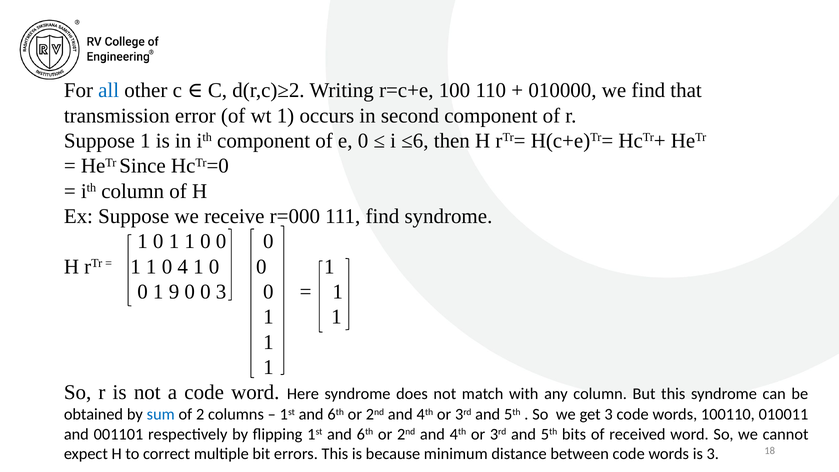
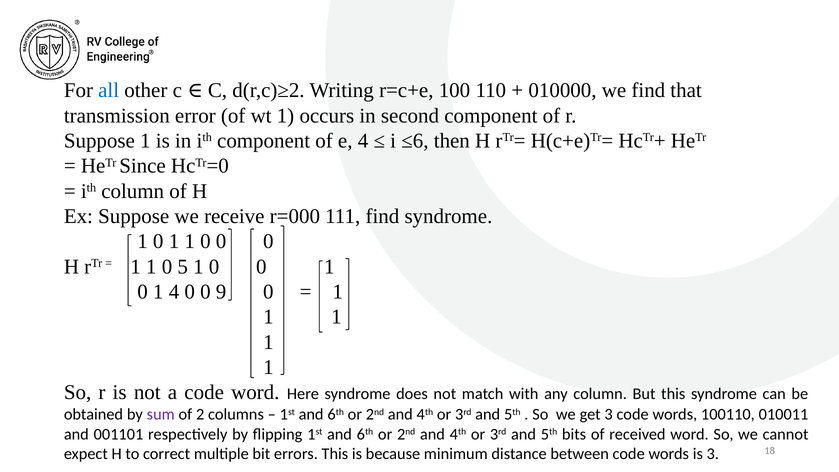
e 0: 0 -> 4
4: 4 -> 5
1 9: 9 -> 4
0 3: 3 -> 9
sum colour: blue -> purple
